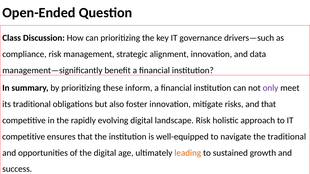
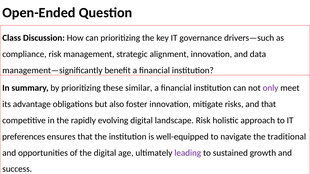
inform: inform -> similar
its traditional: traditional -> advantage
competitive at (24, 137): competitive -> preferences
leading colour: orange -> purple
